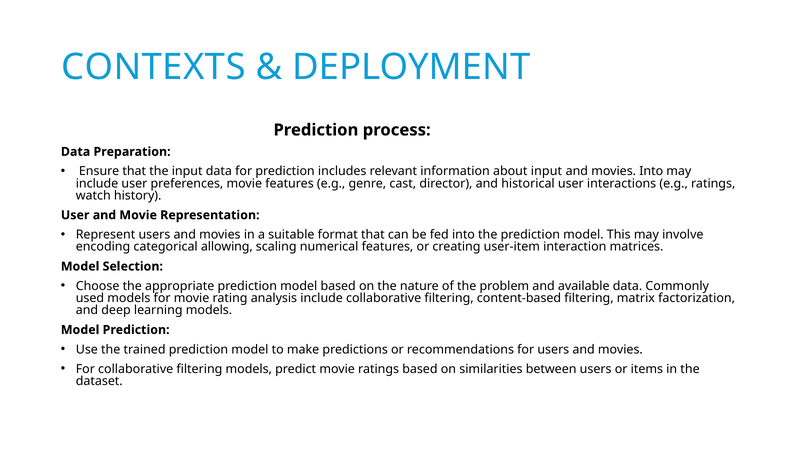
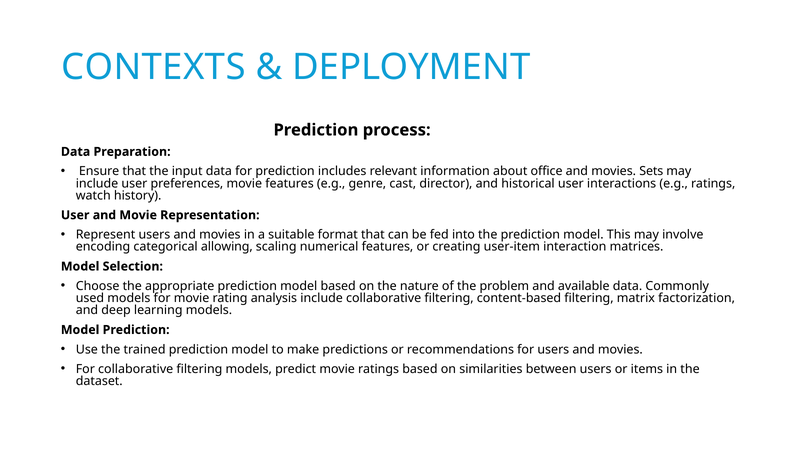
about input: input -> office
movies Into: Into -> Sets
